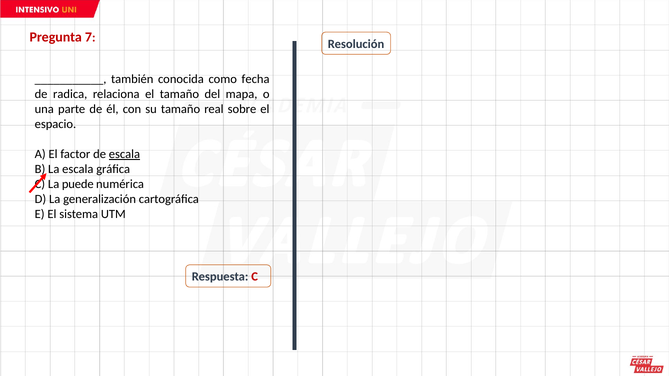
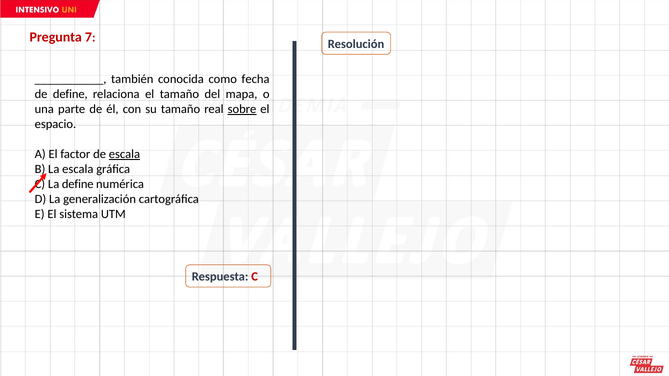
de radica: radica -> define
sobre underline: none -> present
La puede: puede -> define
